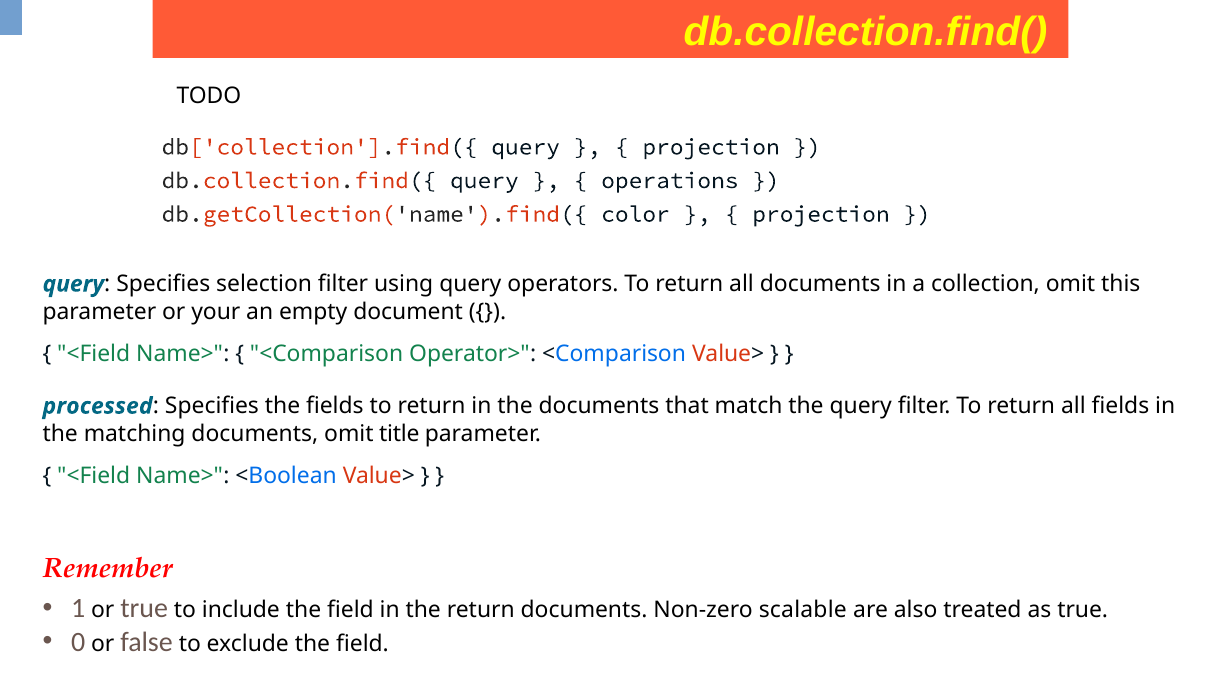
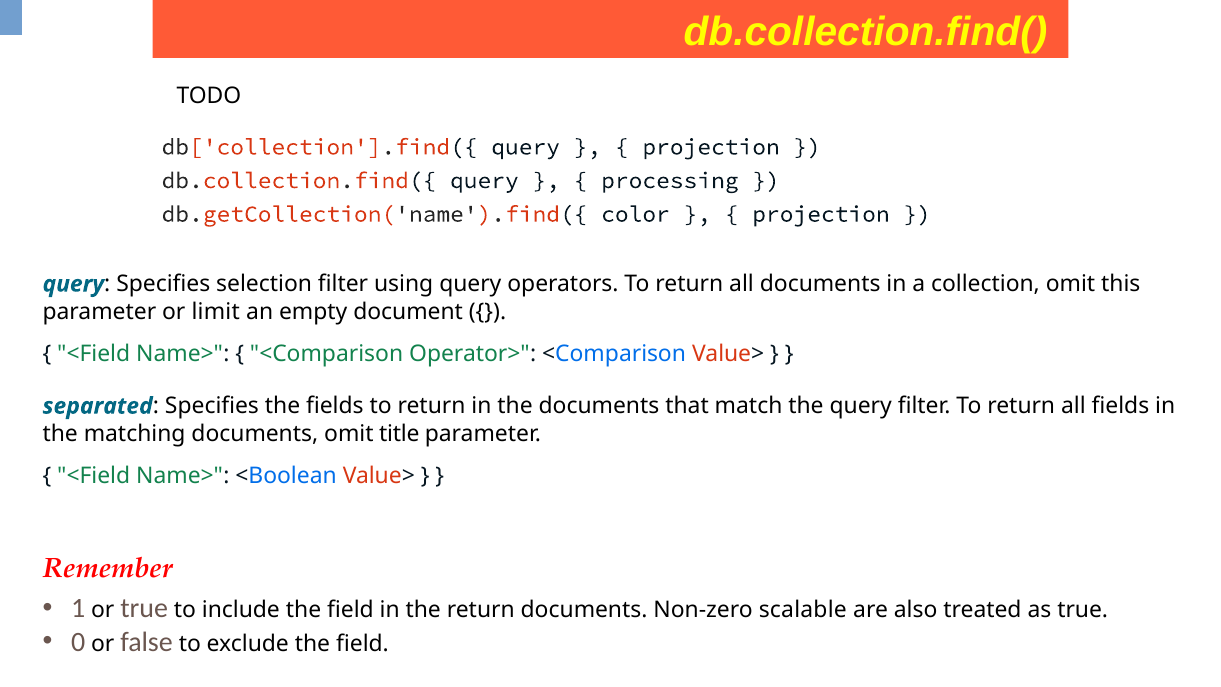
operations: operations -> processing
your: your -> limit
processed: processed -> separated
